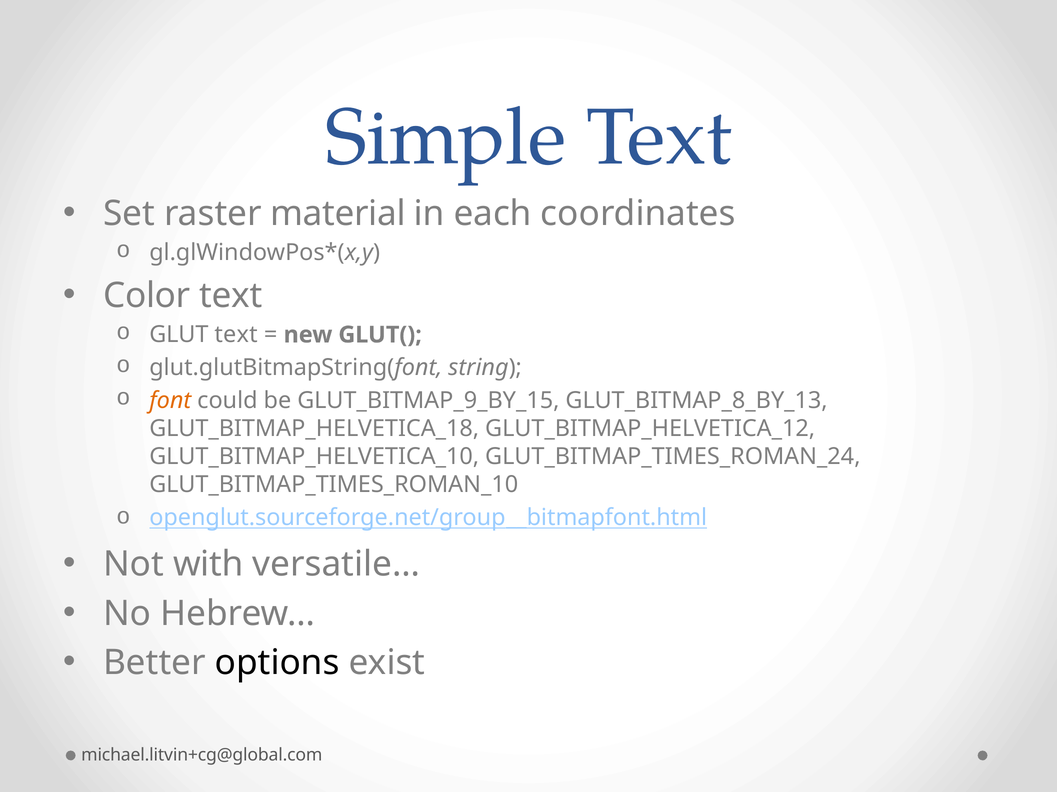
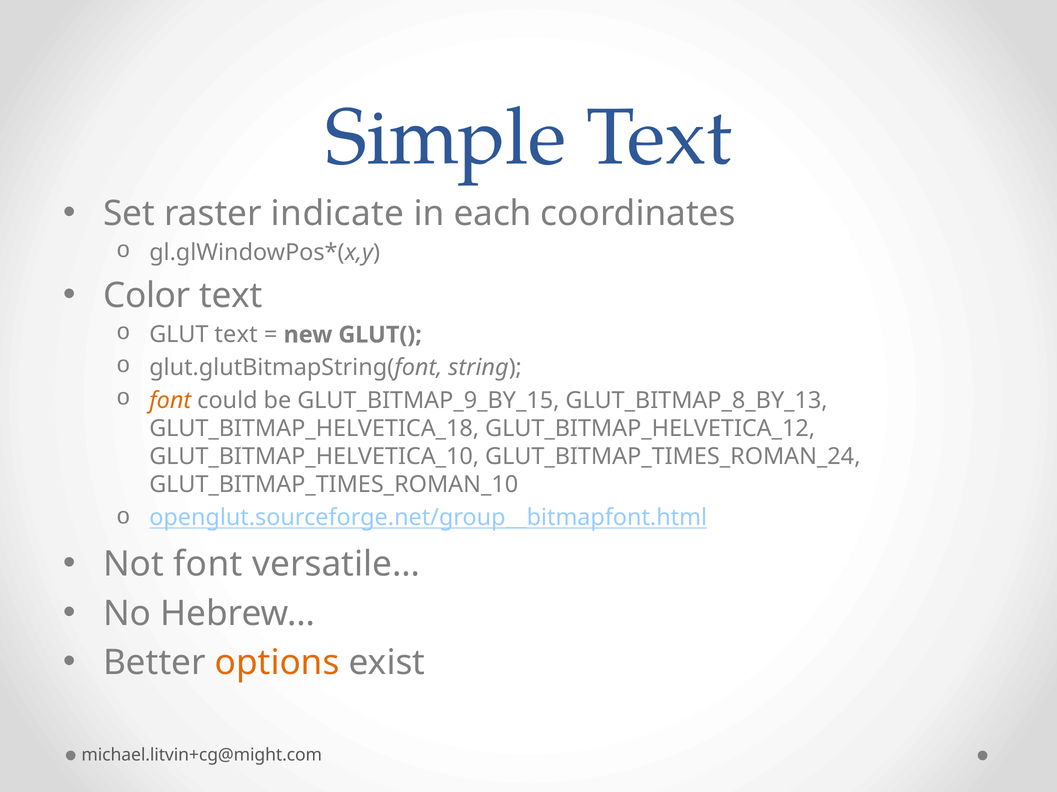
material: material -> indicate
Not with: with -> font
options colour: black -> orange
michael.litvin+cg@global.com: michael.litvin+cg@global.com -> michael.litvin+cg@might.com
